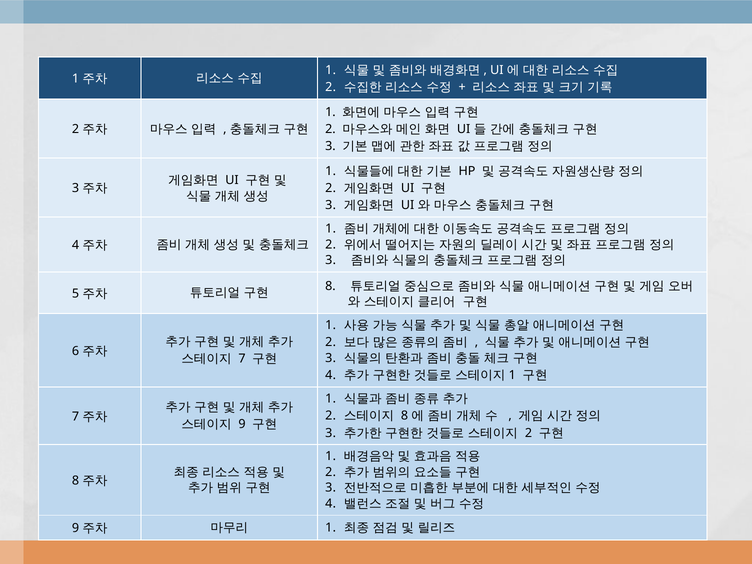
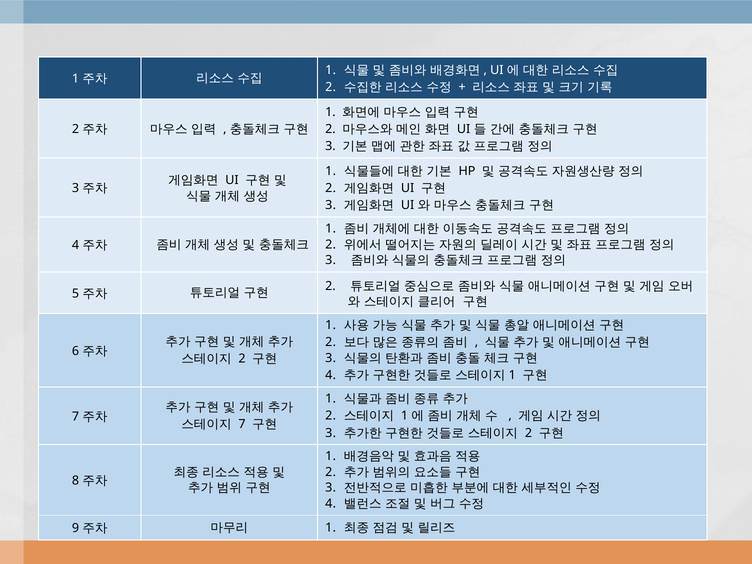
8 at (330, 286): 8 -> 2
7 at (242, 359): 7 -> 2
8 at (404, 416): 8 -> 1
9 at (242, 424): 9 -> 7
